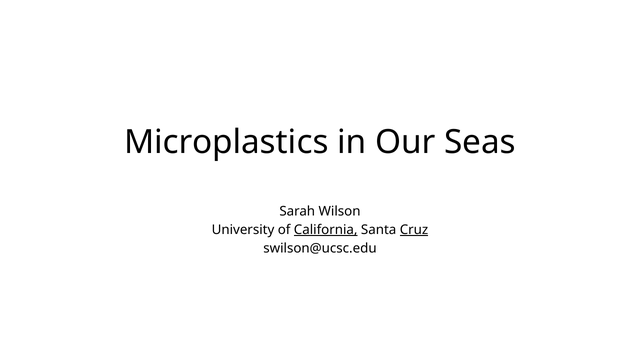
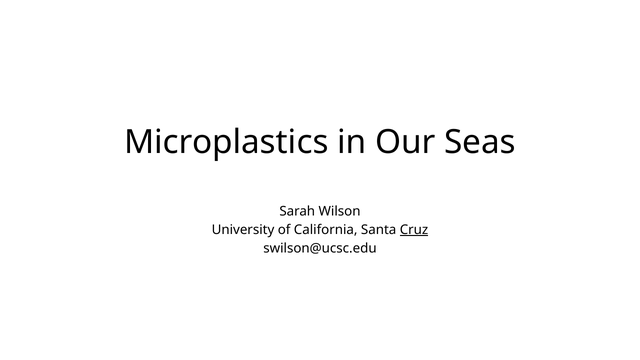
California underline: present -> none
